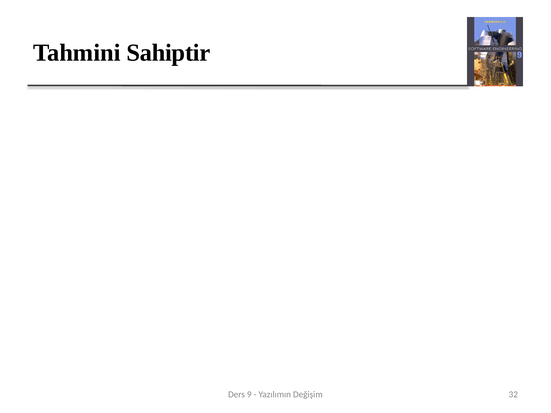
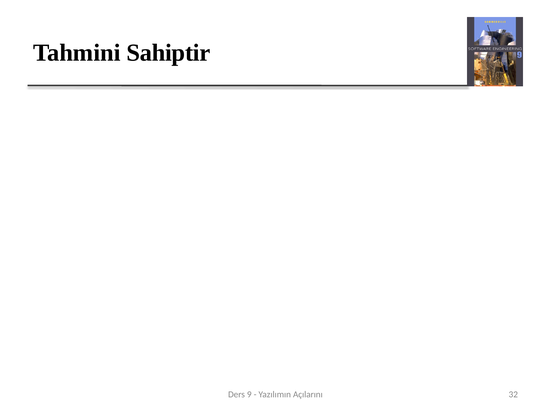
Değişim: Değişim -> Açılarını
